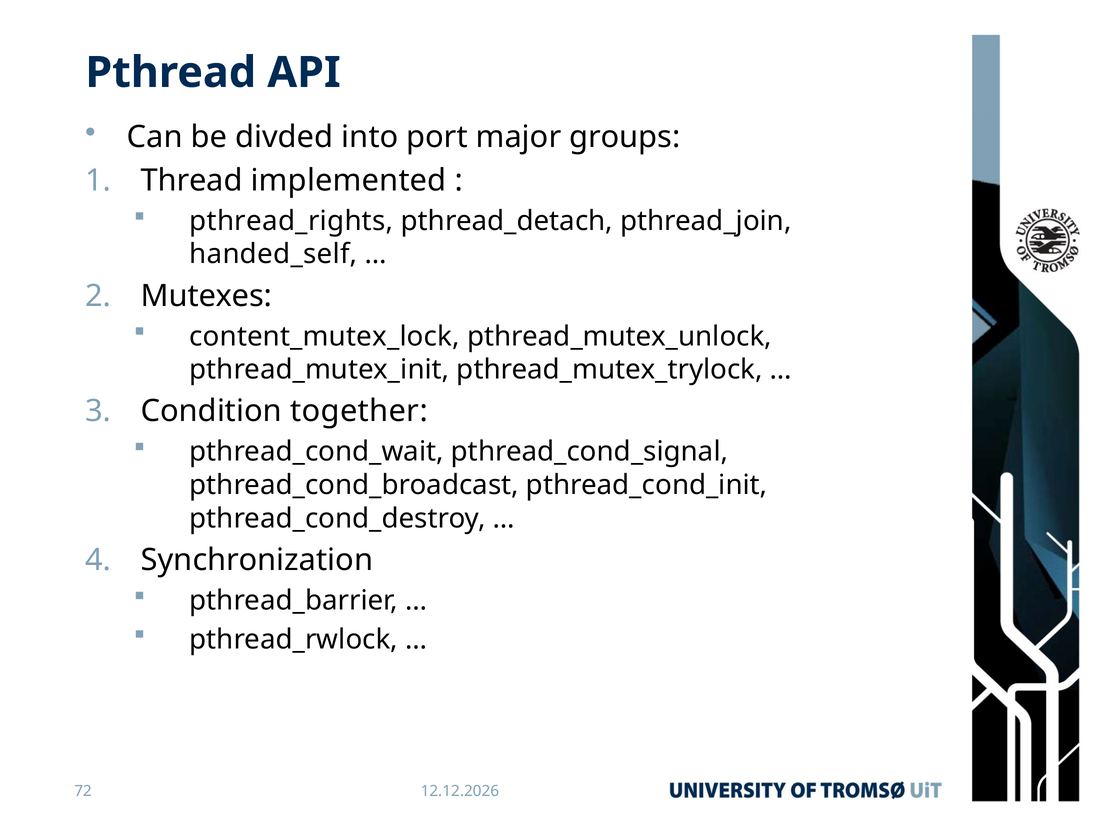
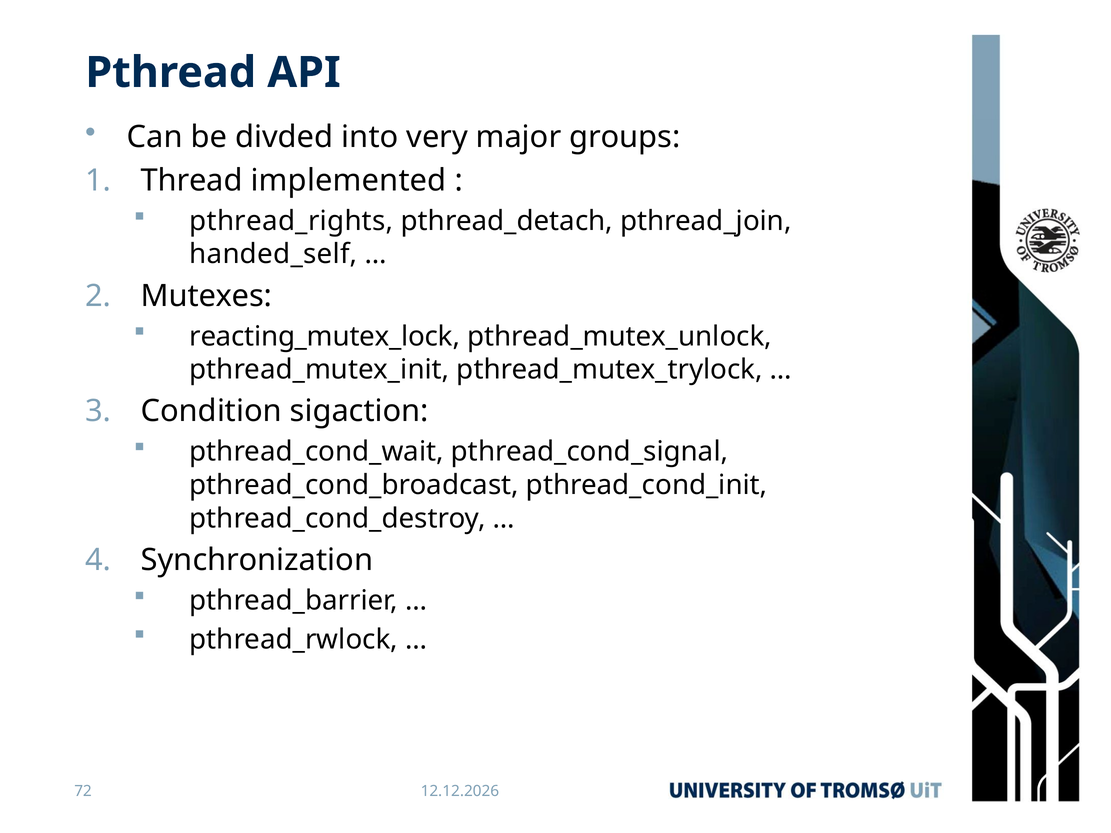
port: port -> very
content_mutex_lock: content_mutex_lock -> reacting_mutex_lock
together: together -> sigaction
